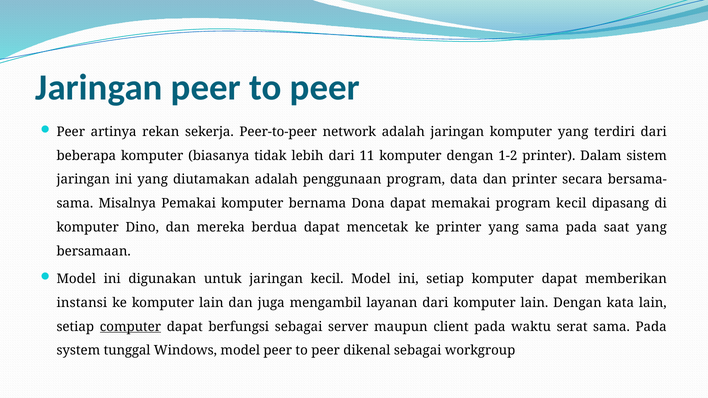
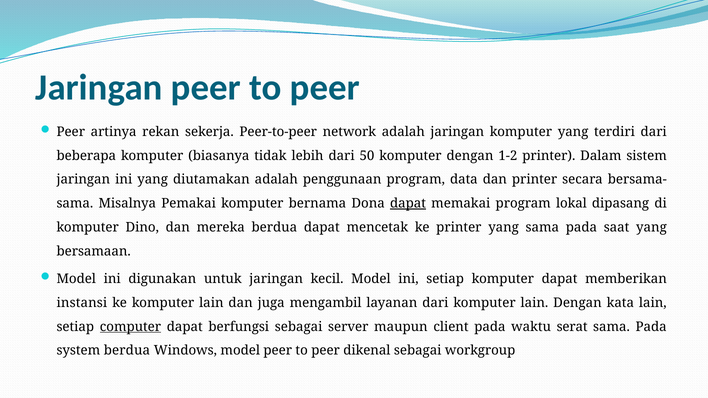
11: 11 -> 50
dapat at (408, 204) underline: none -> present
program kecil: kecil -> lokal
system tunggal: tunggal -> berdua
